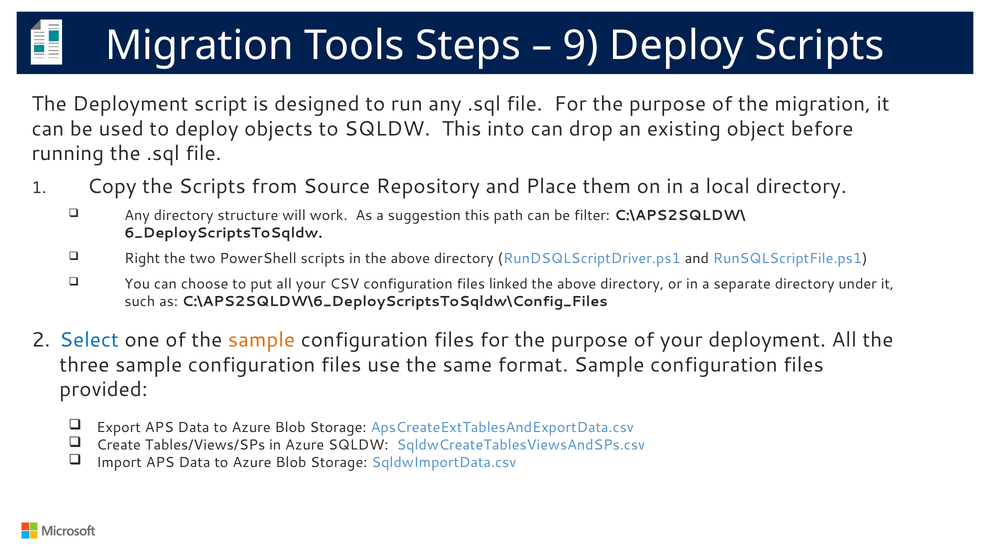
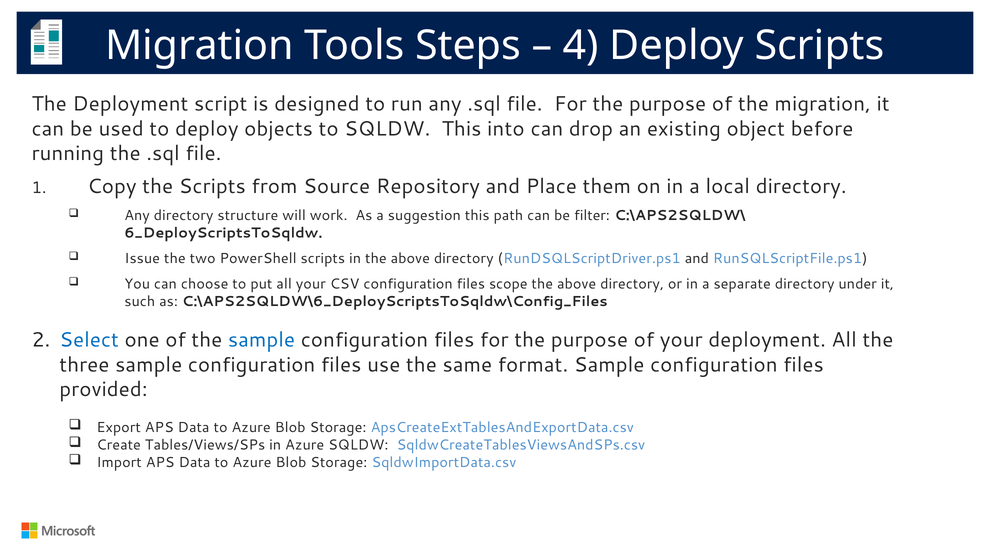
9: 9 -> 4
Right: Right -> Issue
linked: linked -> scope
sample at (262, 340) colour: orange -> blue
